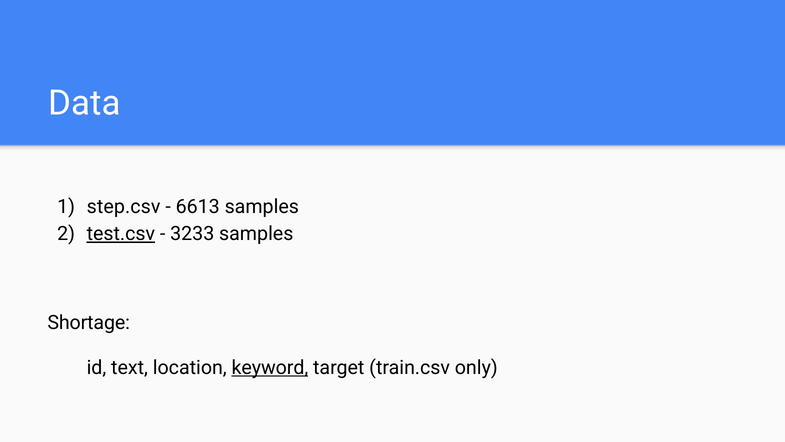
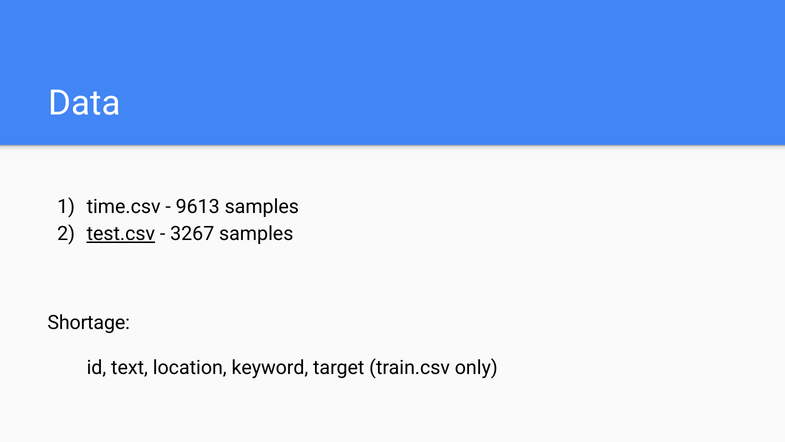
step.csv: step.csv -> time.csv
6613: 6613 -> 9613
3233: 3233 -> 3267
keyword underline: present -> none
